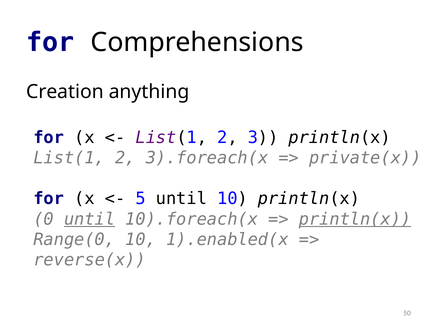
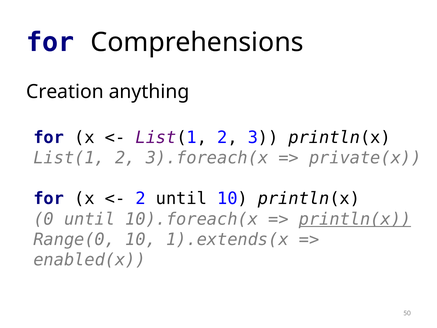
5 at (141, 199): 5 -> 2
until at (90, 219) underline: present -> none
1).enabled(x: 1).enabled(x -> 1).extends(x
reverse(x: reverse(x -> enabled(x
